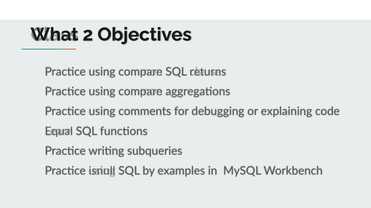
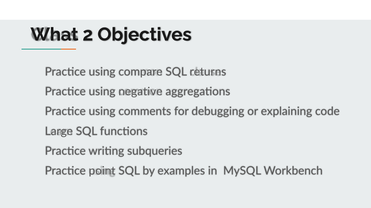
compare at (141, 92): compare -> negative
Equal: Equal -> Large
isnull: isnull -> point
